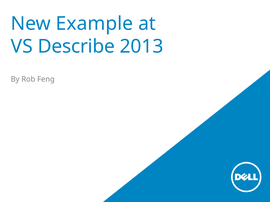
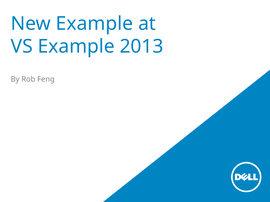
VS Describe: Describe -> Example
